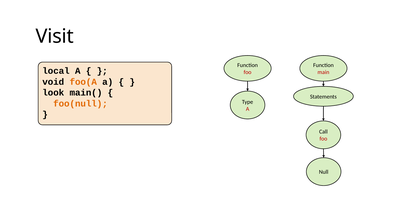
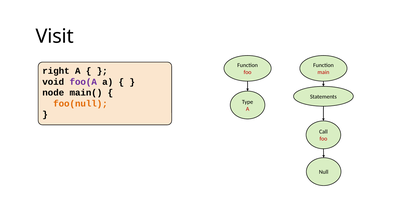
local: local -> right
foo(A colour: orange -> purple
look: look -> node
